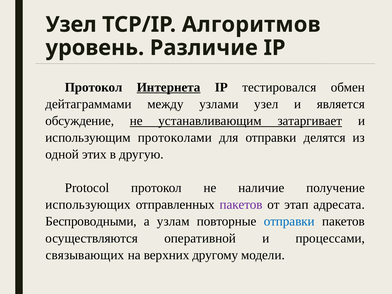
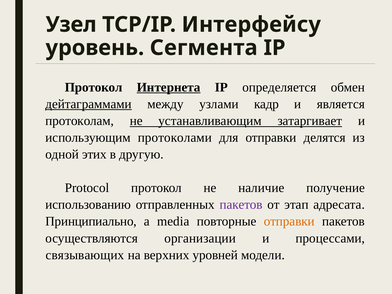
Алгоритмов: Алгоритмов -> Интерфейсу
Различие: Различие -> Сегмента
тестировался: тестировался -> определяется
дейтаграммами underline: none -> present
узлами узел: узел -> кадр
обсуждение: обсуждение -> протоколам
использующих: использующих -> использованию
Беспроводными: Беспроводными -> Принципиально
узлам: узлам -> media
отправки at (289, 221) colour: blue -> orange
оперативной: оперативной -> организации
другому: другому -> уровней
